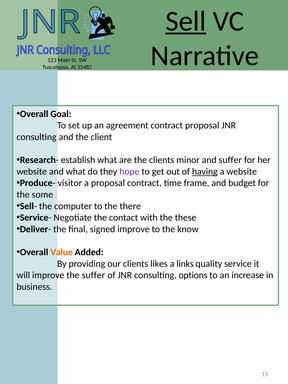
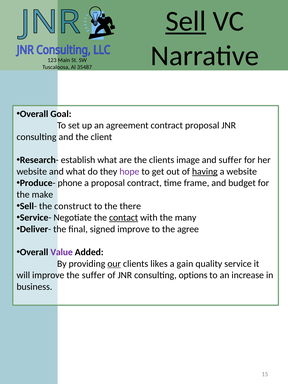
minor: minor -> image
visitor: visitor -> phone
some: some -> make
computer: computer -> construct
contact underline: none -> present
these: these -> many
know: know -> agree
Value colour: orange -> purple
our underline: none -> present
links: links -> gain
